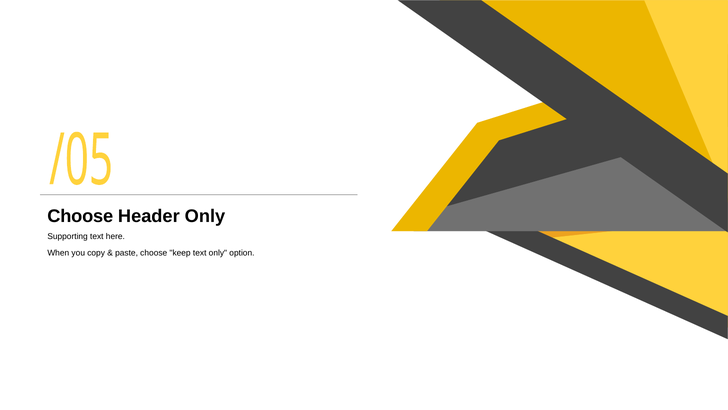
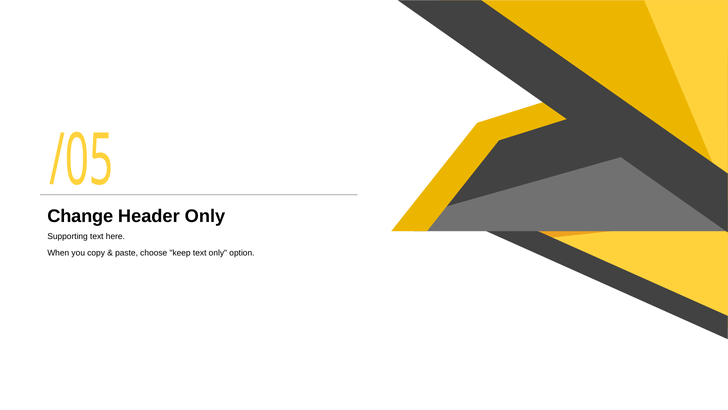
Choose at (80, 216): Choose -> Change
